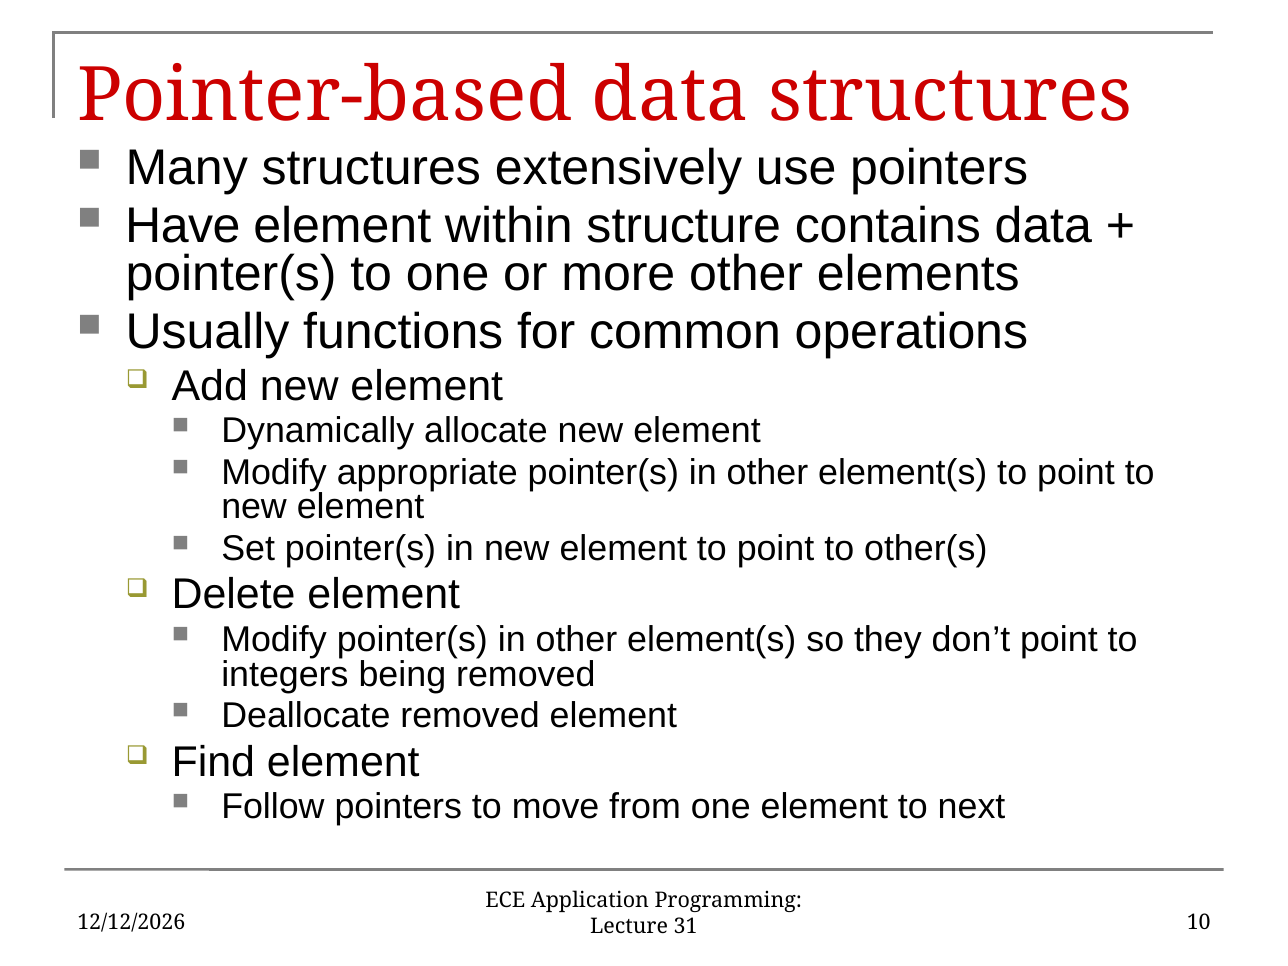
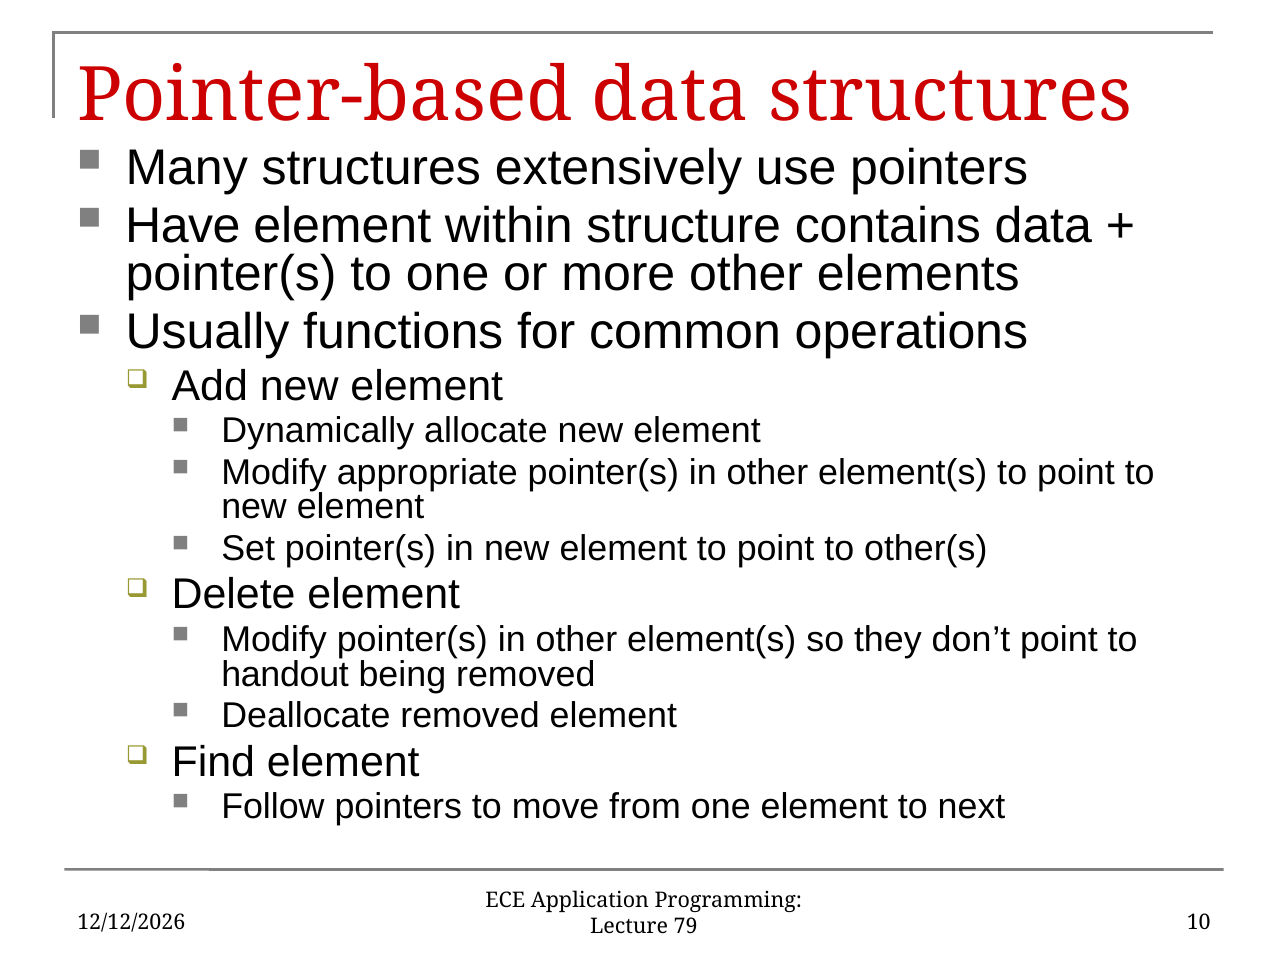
integers: integers -> handout
31: 31 -> 79
